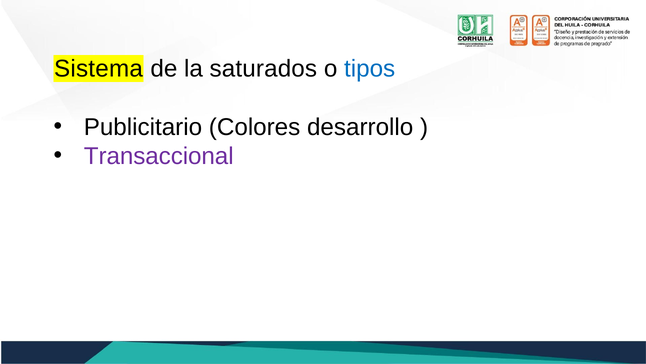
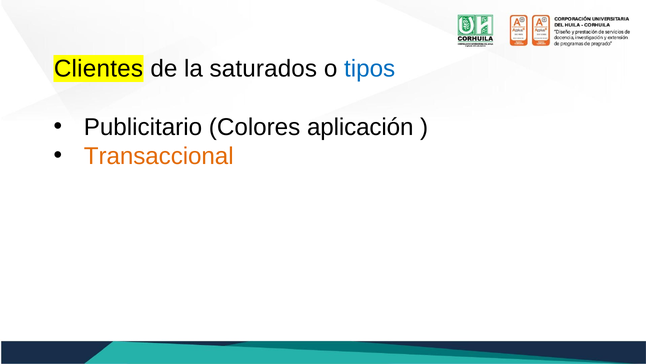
Sistema: Sistema -> Clientes
desarrollo: desarrollo -> aplicación
Transaccional colour: purple -> orange
